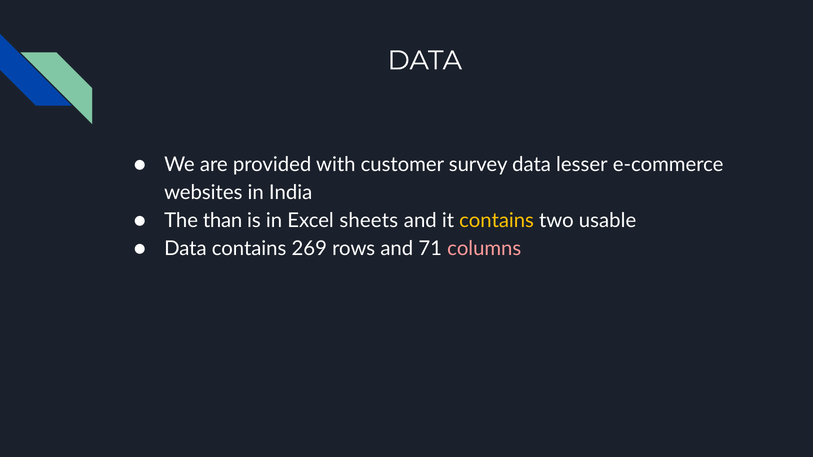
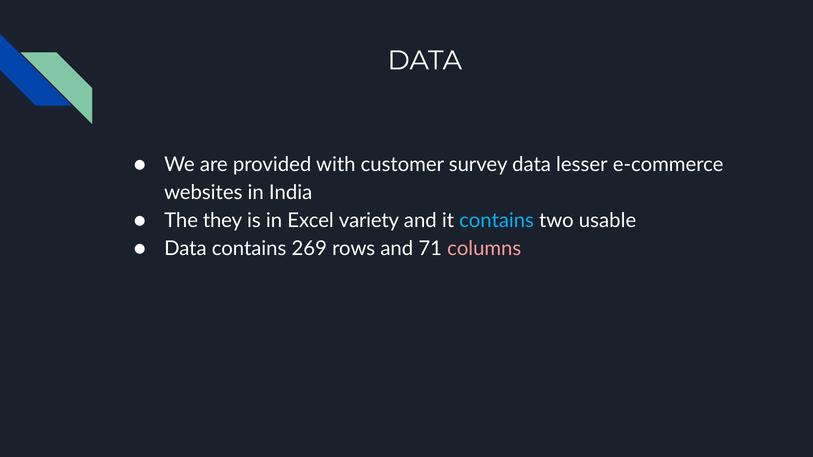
than: than -> they
sheets: sheets -> variety
contains at (497, 221) colour: yellow -> light blue
